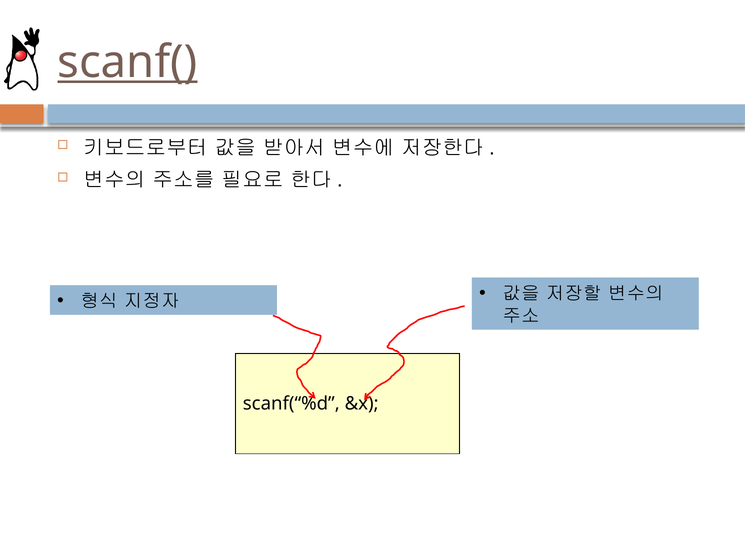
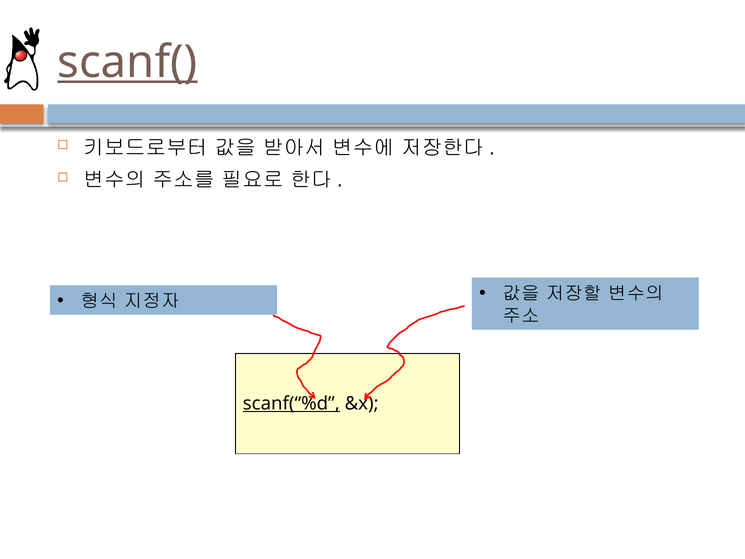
scanf(“%d underline: none -> present
